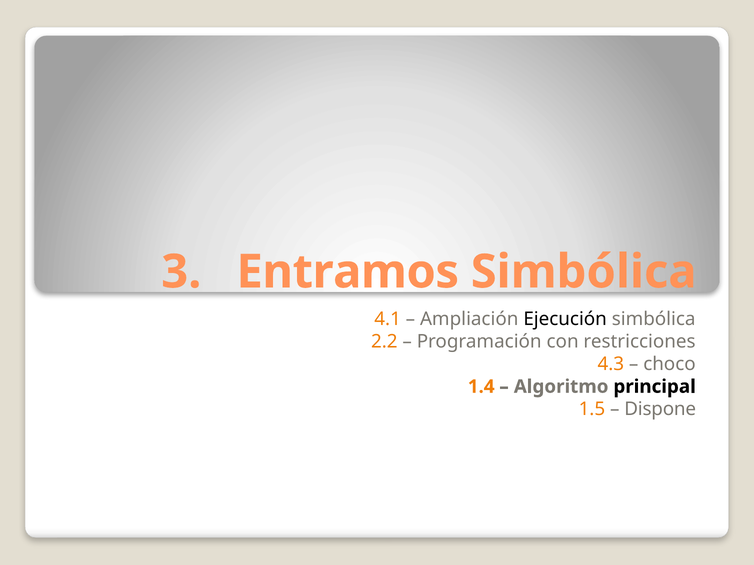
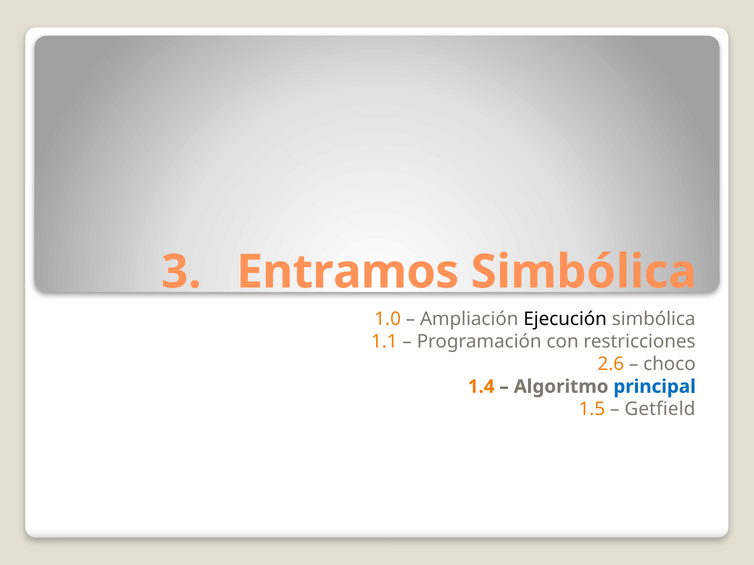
4.1: 4.1 -> 1.0
2.2: 2.2 -> 1.1
4.3: 4.3 -> 2.6
principal colour: black -> blue
Dispone: Dispone -> Getfield
